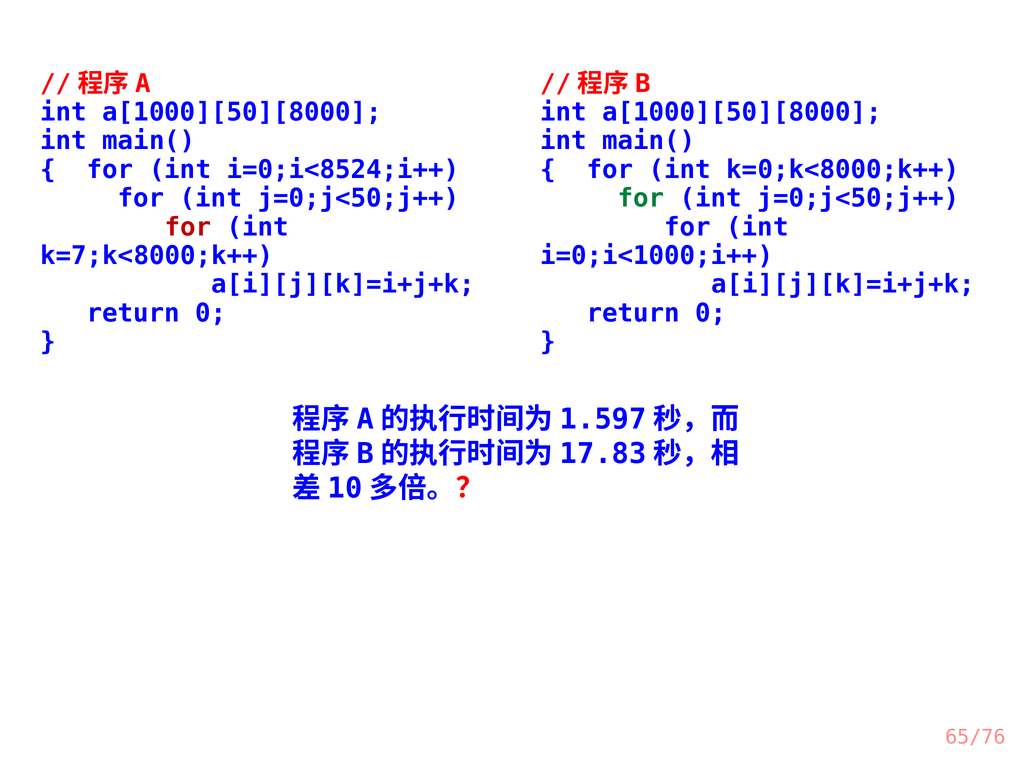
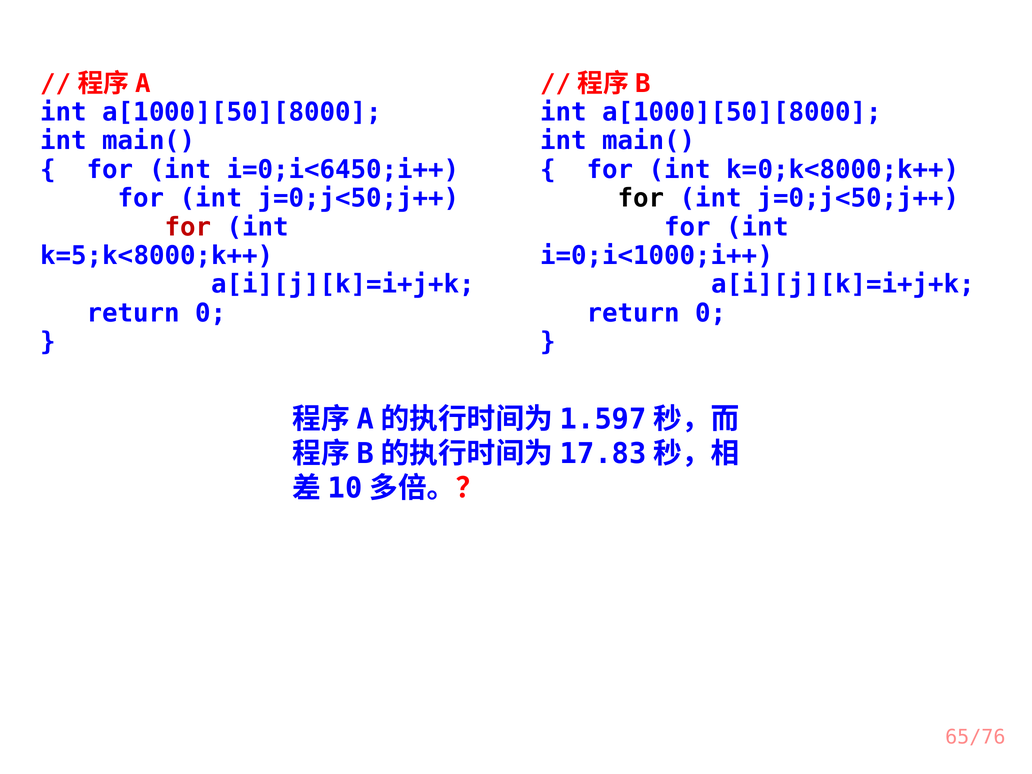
i=0;i<8524;i++: i=0;i<8524;i++ -> i=0;i<6450;i++
for at (641, 198) colour: green -> black
k=7;k<8000;k++: k=7;k<8000;k++ -> k=5;k<8000;k++
